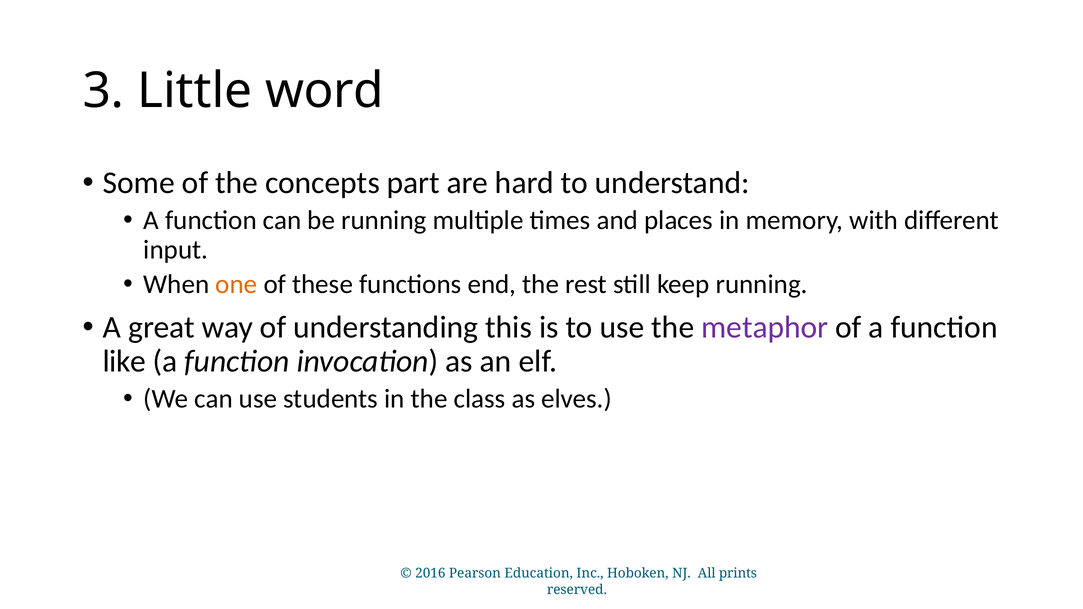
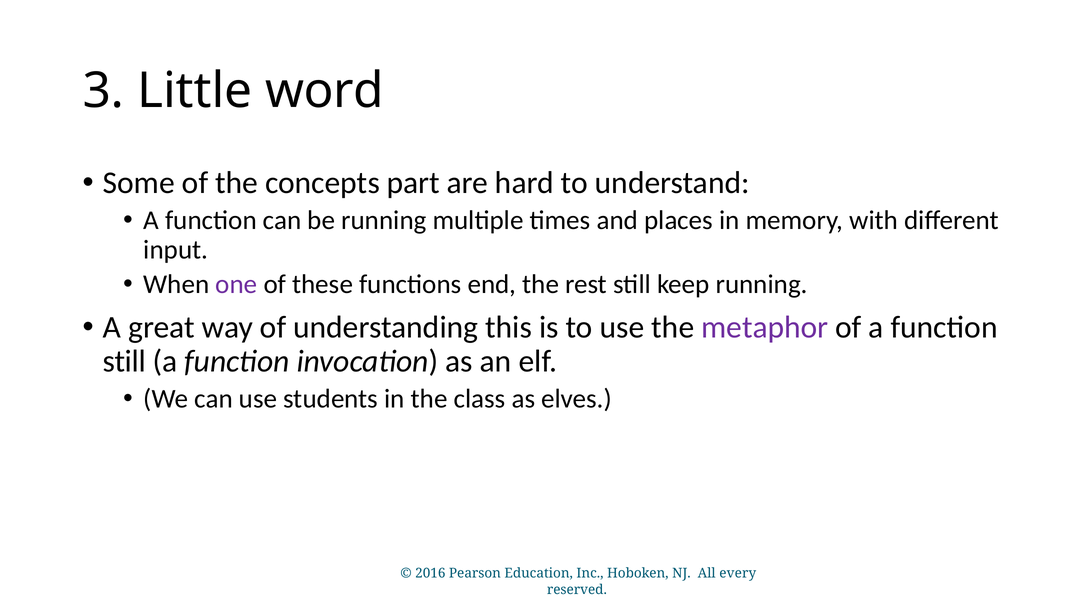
one colour: orange -> purple
like at (124, 362): like -> still
prints: prints -> every
